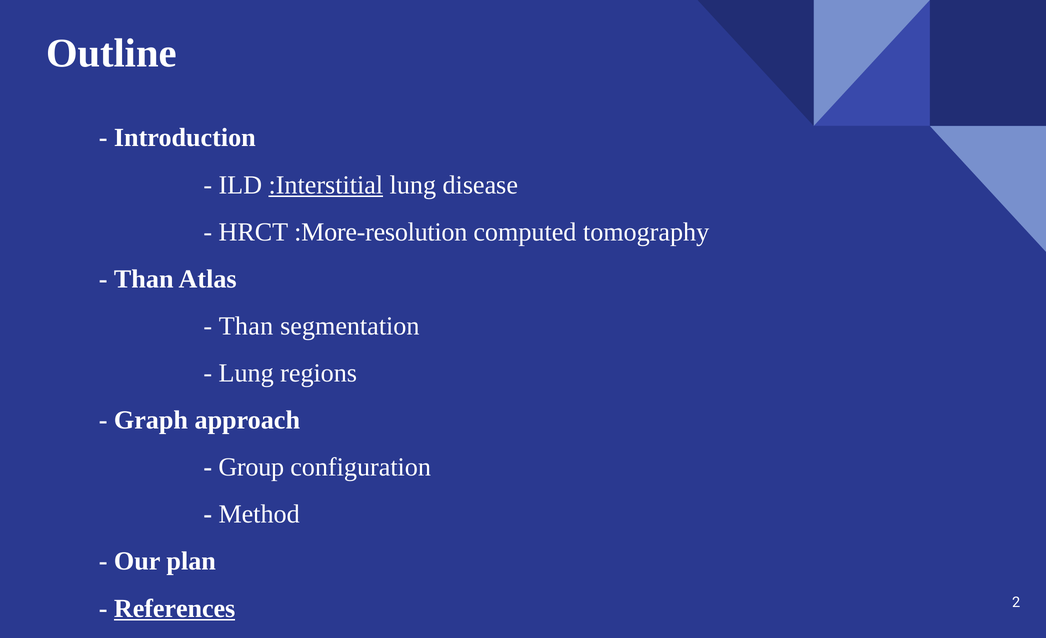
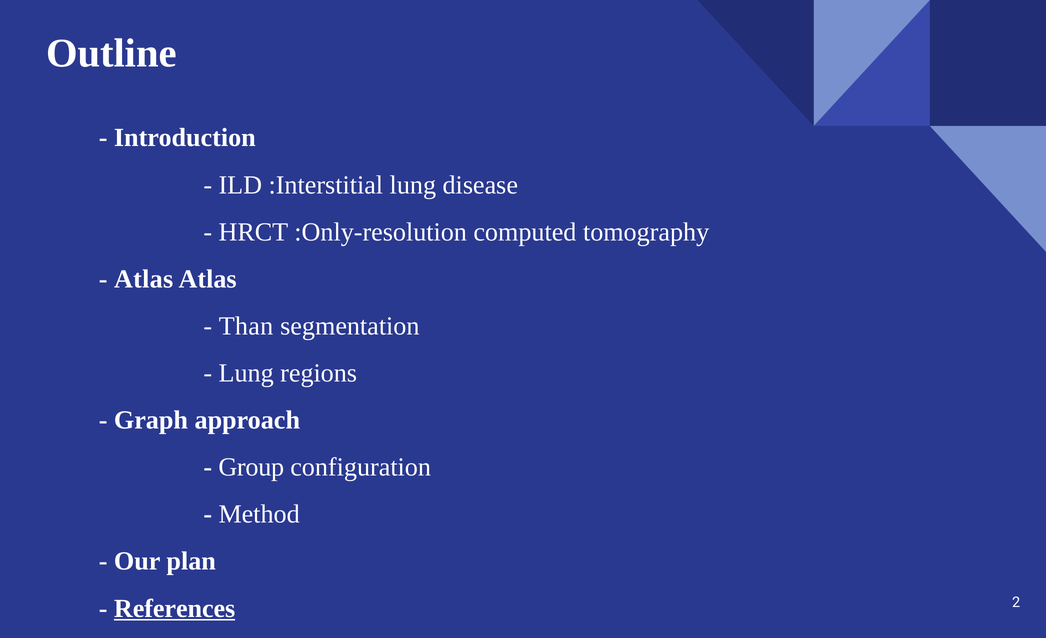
:Interstitial underline: present -> none
:More-resolution: :More-resolution -> :Only-resolution
Than at (144, 279): Than -> Atlas
